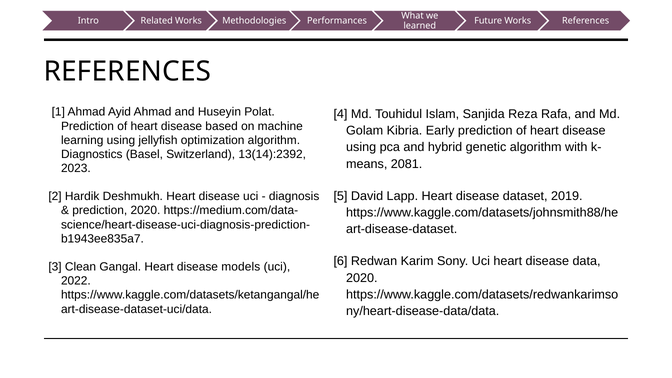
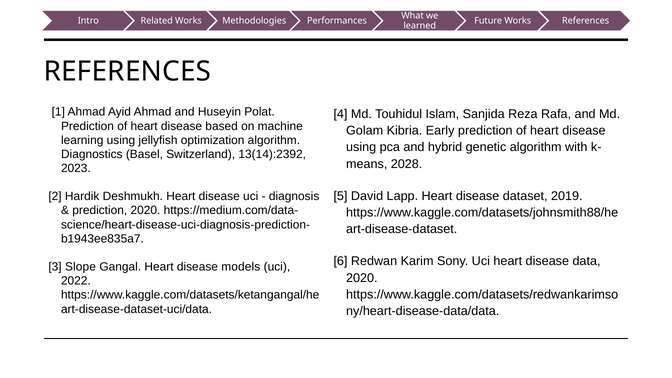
2081: 2081 -> 2028
Clean: Clean -> Slope
